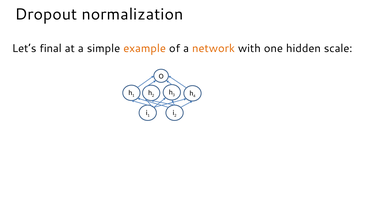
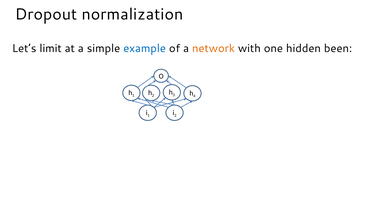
final: final -> limit
example colour: orange -> blue
scale: scale -> been
